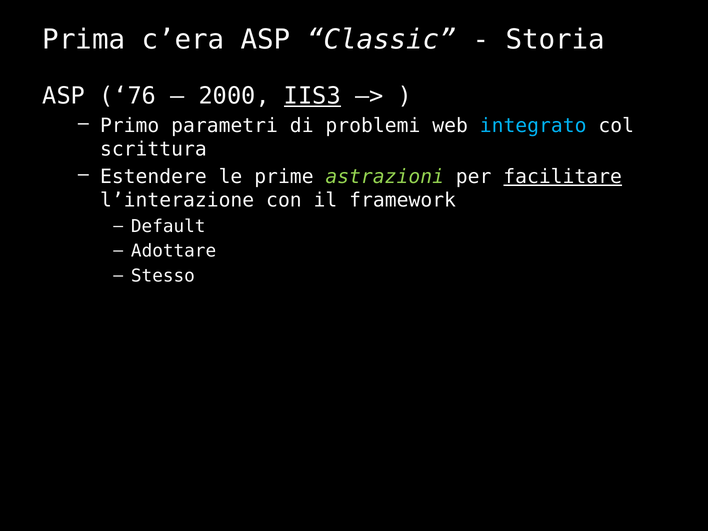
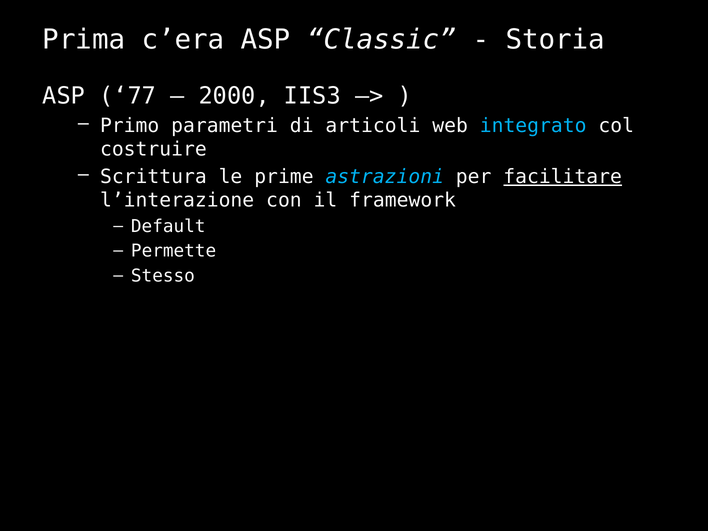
76: 76 -> 77
IIS3 underline: present -> none
problemi: problemi -> articoli
scrittura: scrittura -> costruire
Estendere: Estendere -> Scrittura
astrazioni colour: light green -> light blue
Adottare: Adottare -> Permette
